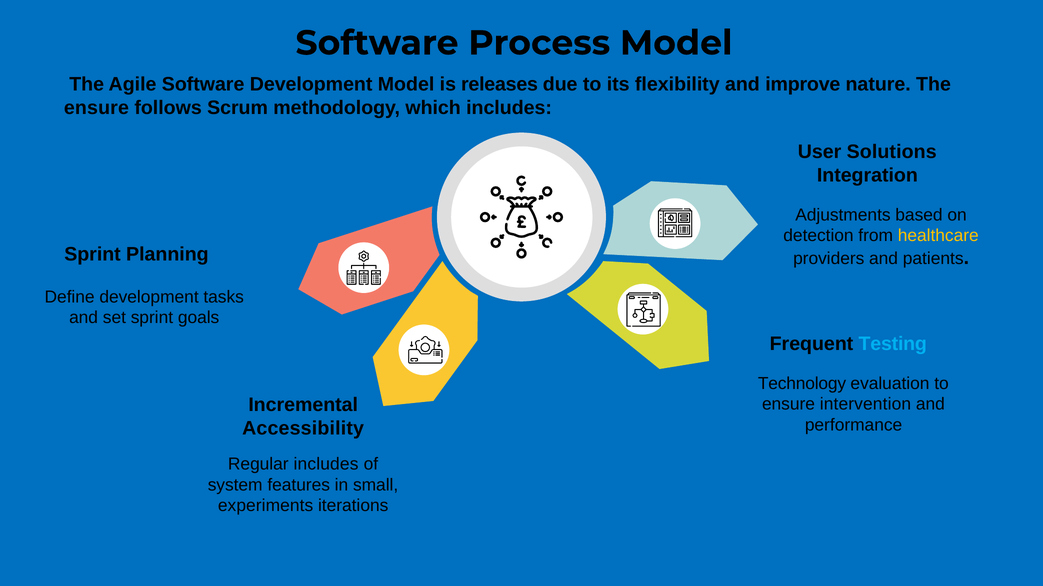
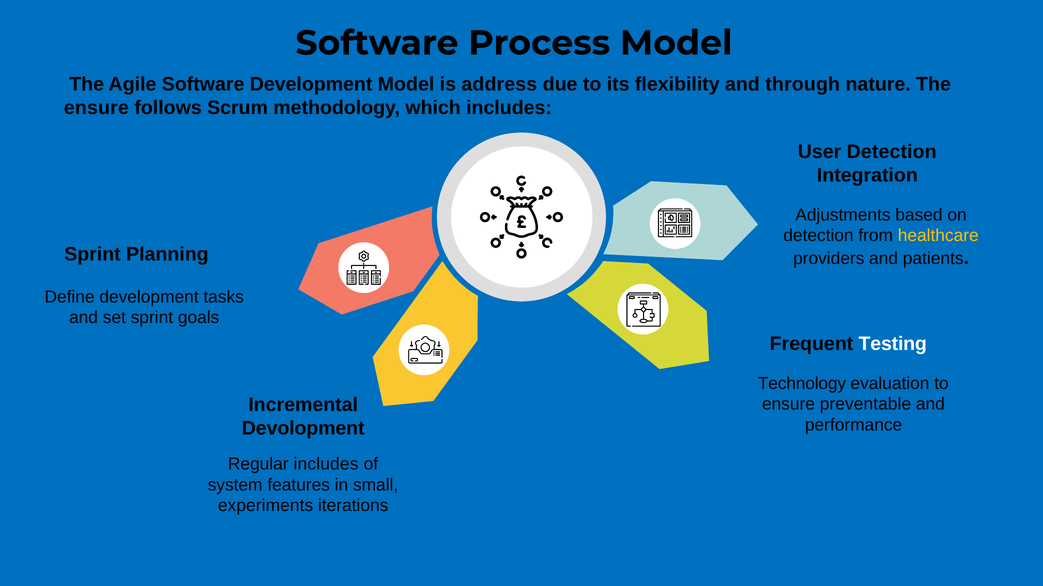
releases: releases -> address
improve: improve -> through
User Solutions: Solutions -> Detection
Testing colour: light blue -> white
intervention: intervention -> preventable
Accessibility: Accessibility -> Devolopment
